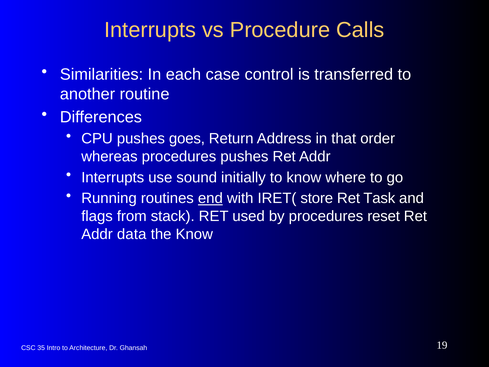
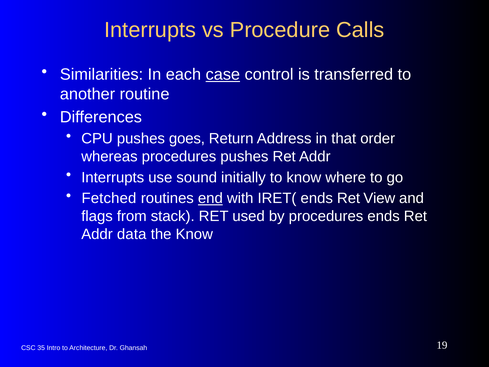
case underline: none -> present
Running: Running -> Fetched
IRET( store: store -> ends
Task: Task -> View
procedures reset: reset -> ends
